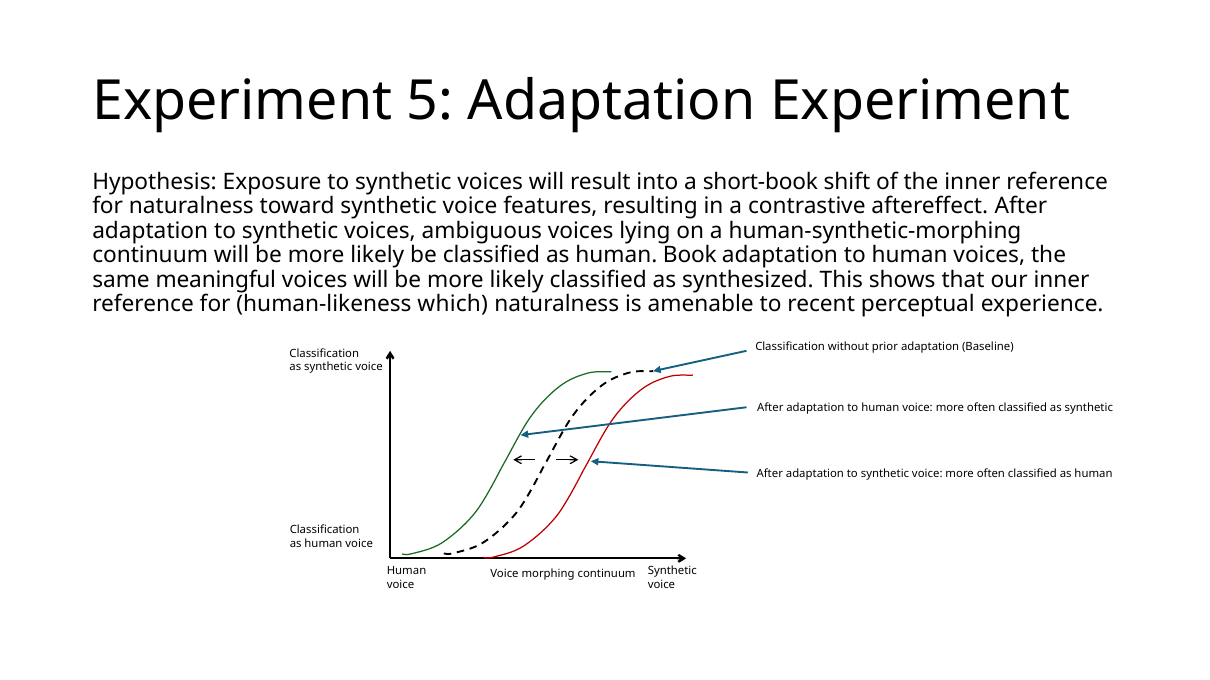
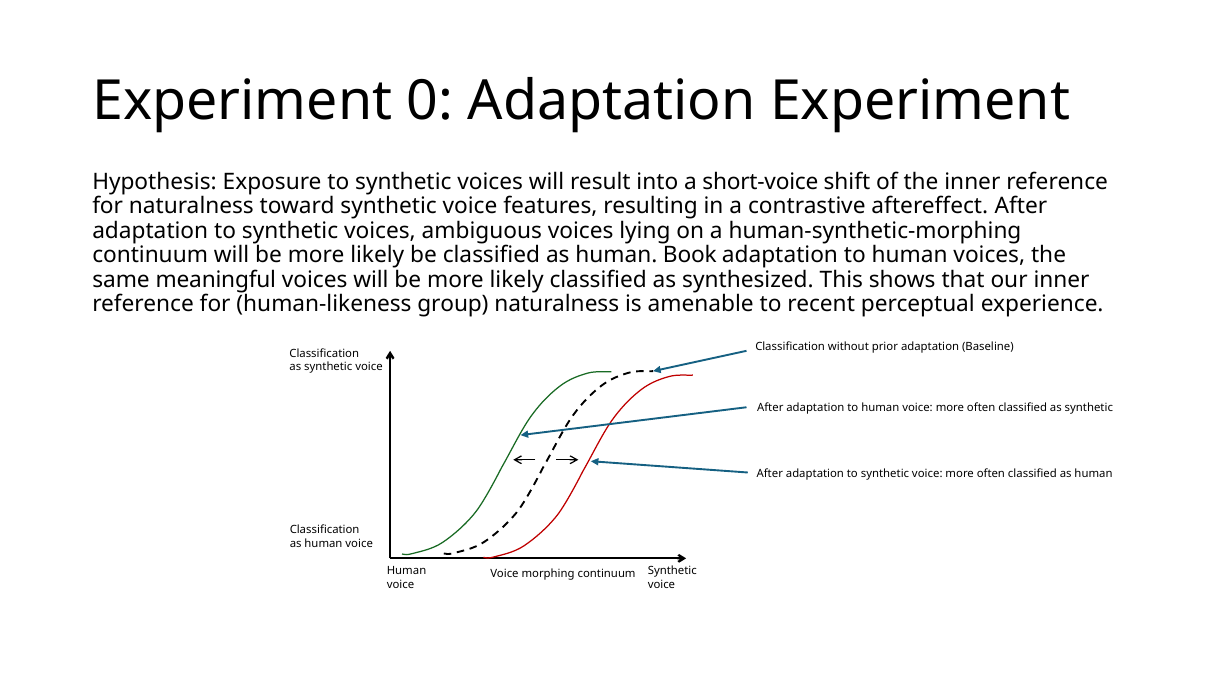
5: 5 -> 0
short-book: short-book -> short-voice
which: which -> group
